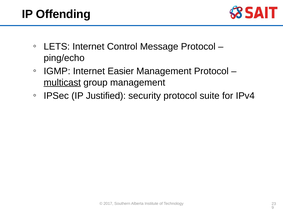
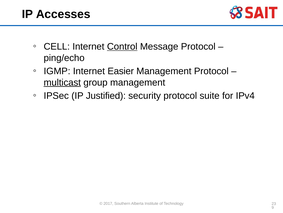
Offending: Offending -> Accesses
LETS: LETS -> CELL
Control underline: none -> present
